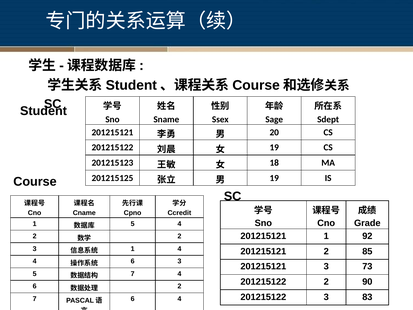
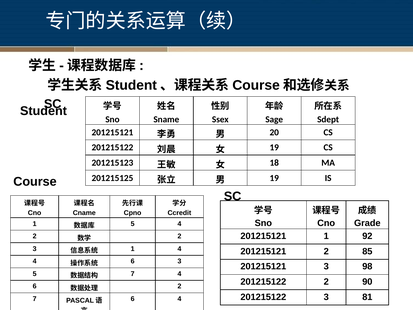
73: 73 -> 98
83: 83 -> 81
